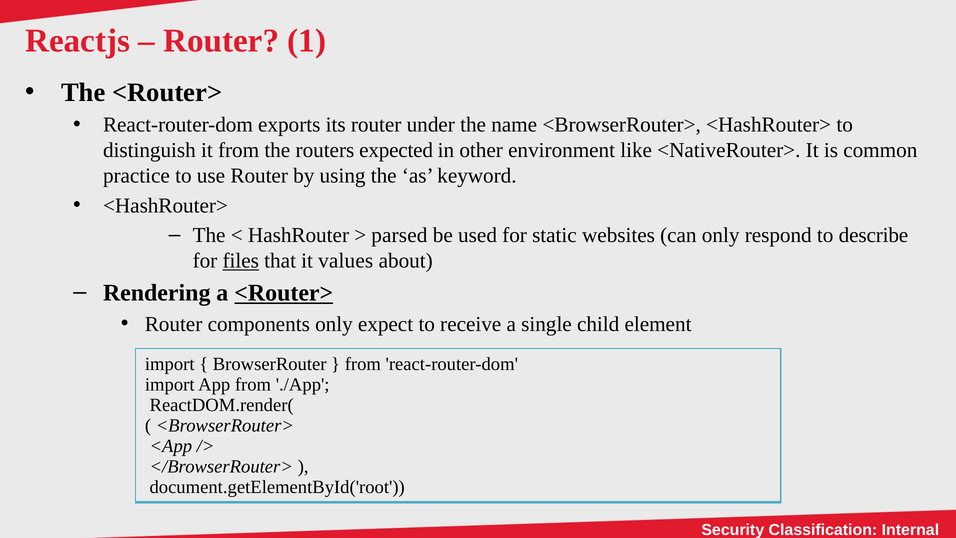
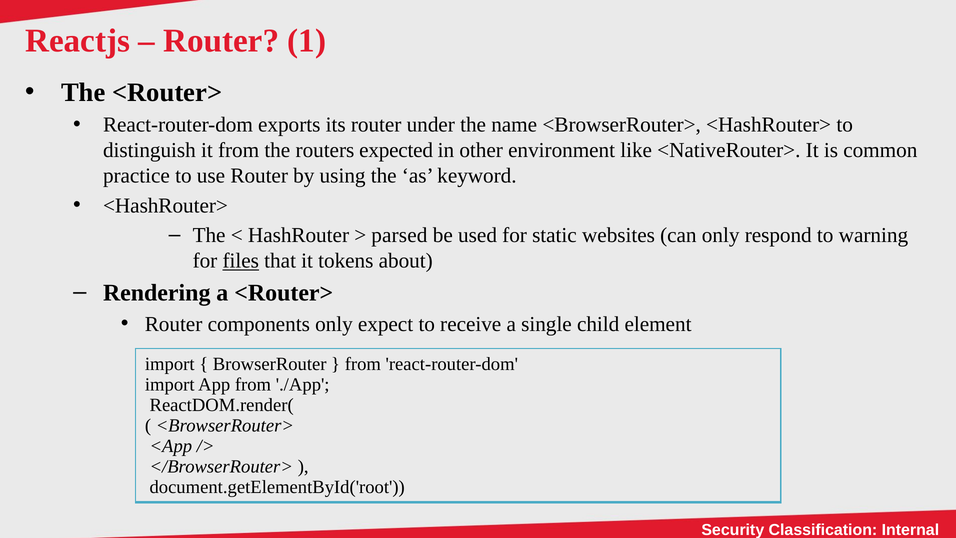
describe: describe -> warning
values: values -> tokens
<Router> at (284, 293) underline: present -> none
